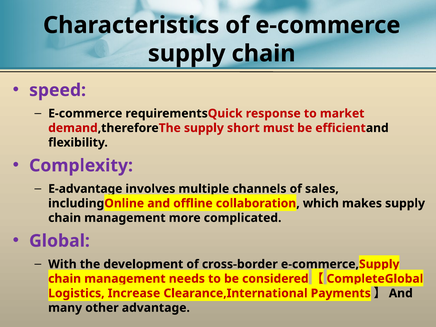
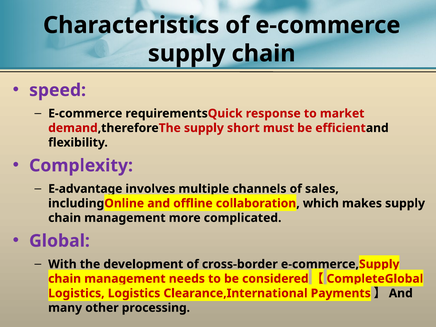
Logistics Increase: Increase -> Logistics
advantage: advantage -> processing
